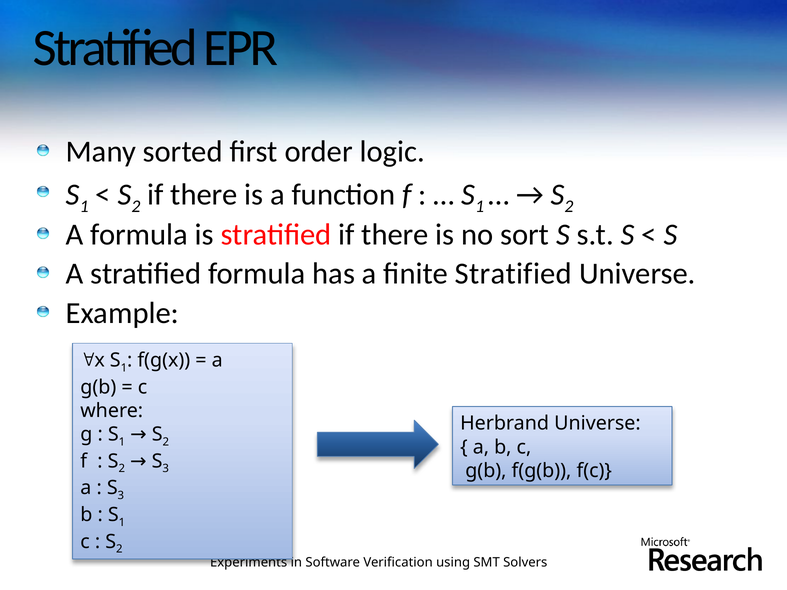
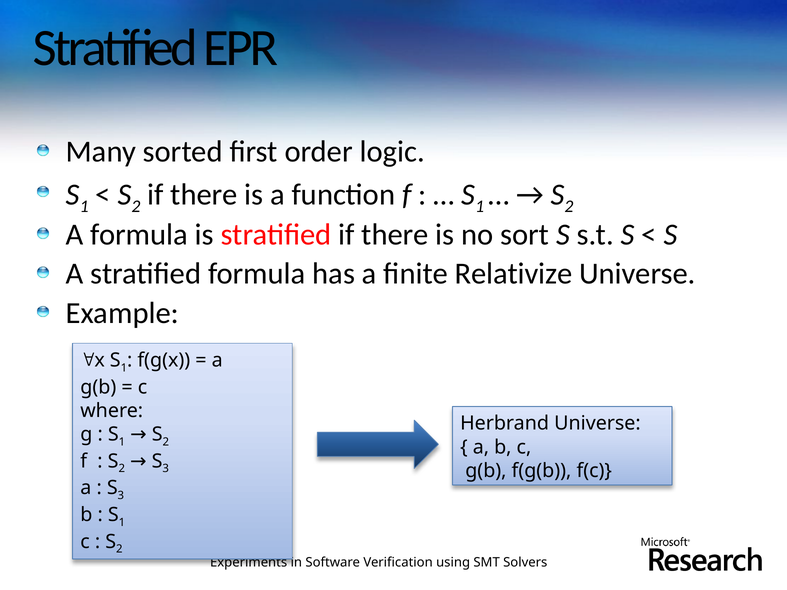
finite Stratified: Stratified -> Relativize
